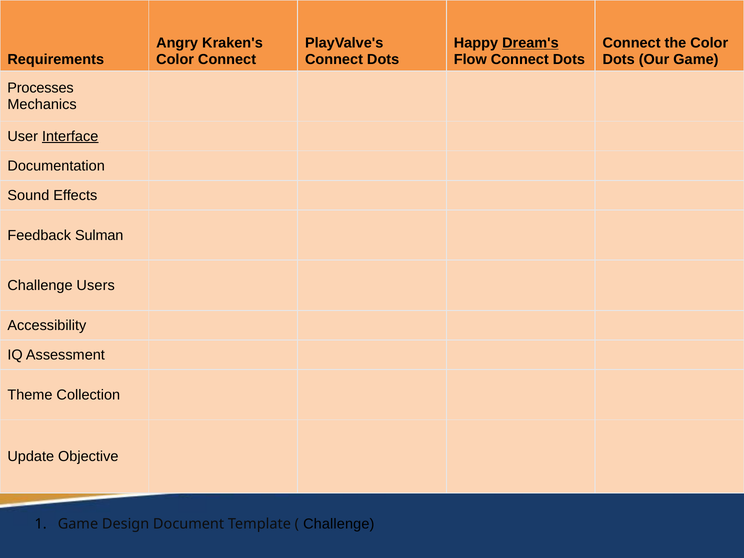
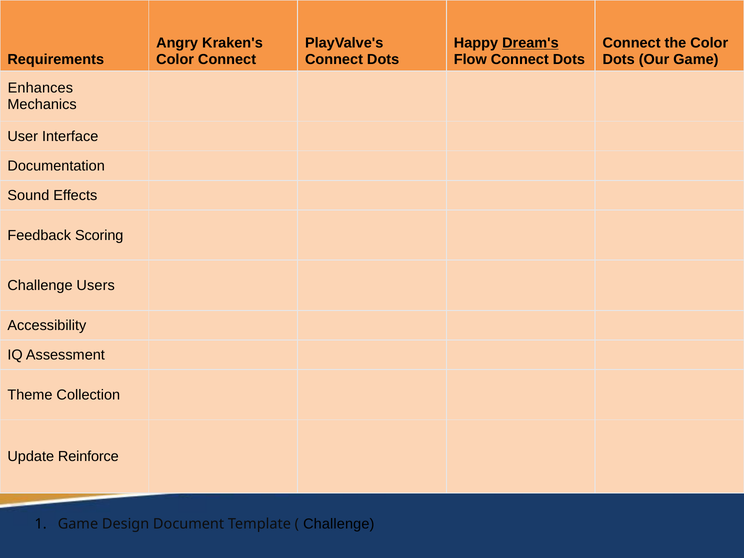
Processes: Processes -> Enhances
Interface underline: present -> none
Sulman: Sulman -> Scoring
Objective: Objective -> Reinforce
